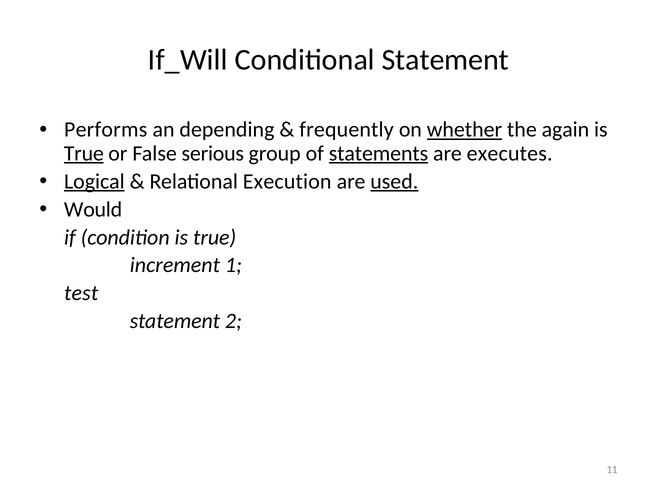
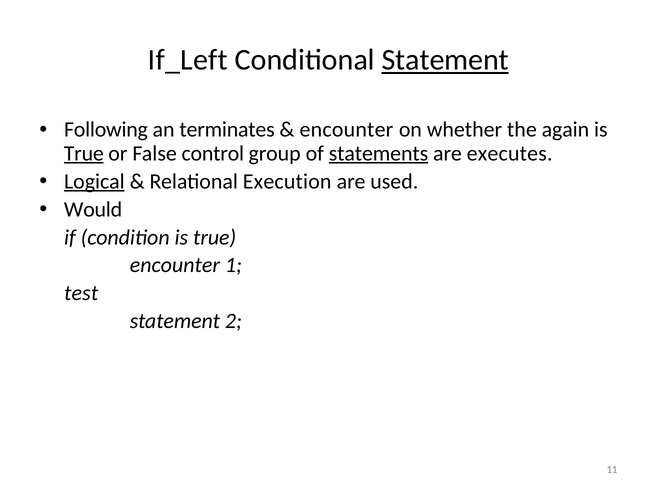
If_Will: If_Will -> If_Left
Statement at (445, 60) underline: none -> present
Performs: Performs -> Following
depending: depending -> terminates
frequently at (347, 130): frequently -> encounter
whether underline: present -> none
serious: serious -> control
used underline: present -> none
increment at (175, 266): increment -> encounter
